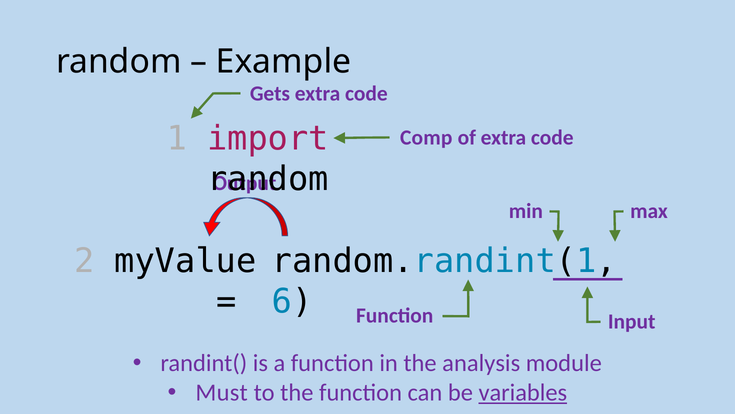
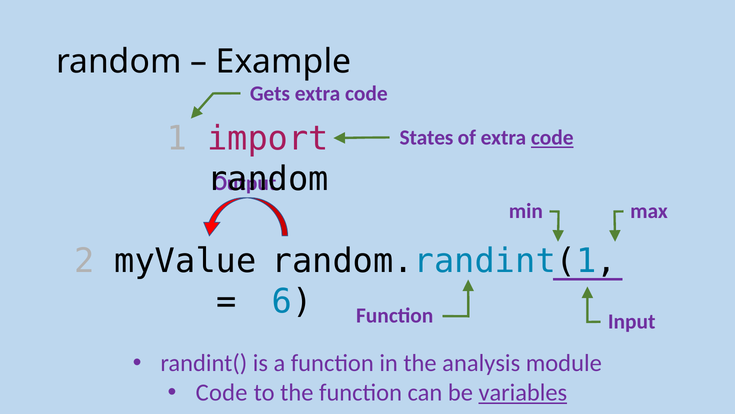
Comp: Comp -> States
code at (552, 138) underline: none -> present
Must at (222, 392): Must -> Code
